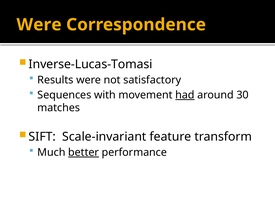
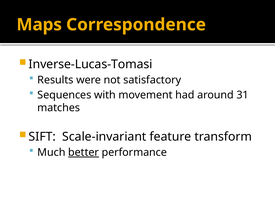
Were at (39, 25): Were -> Maps
had underline: present -> none
30: 30 -> 31
